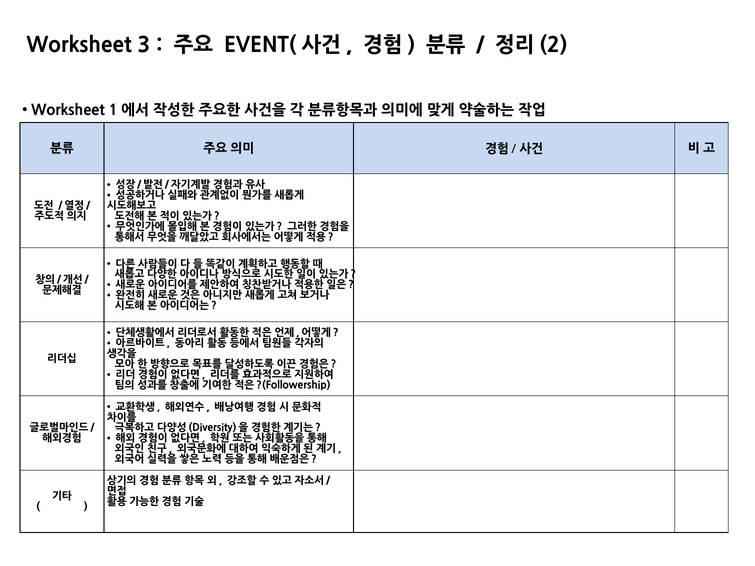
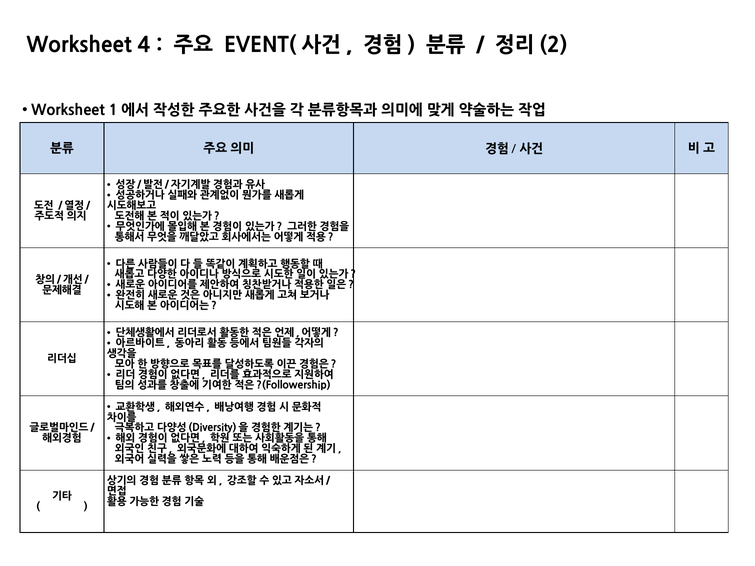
3: 3 -> 4
